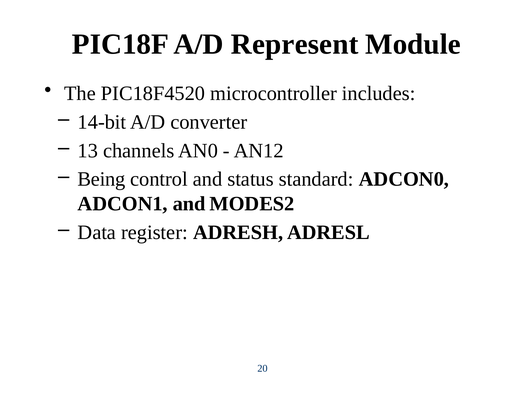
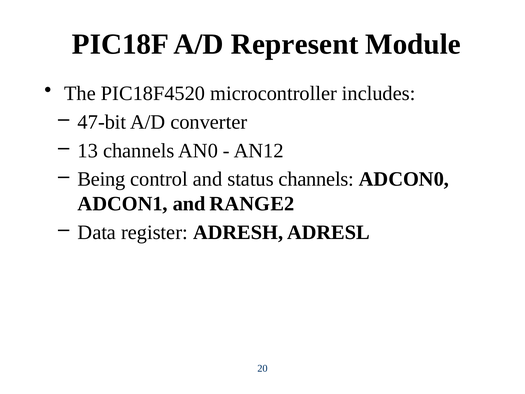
14-bit: 14-bit -> 47-bit
status standard: standard -> channels
MODES2: MODES2 -> RANGE2
